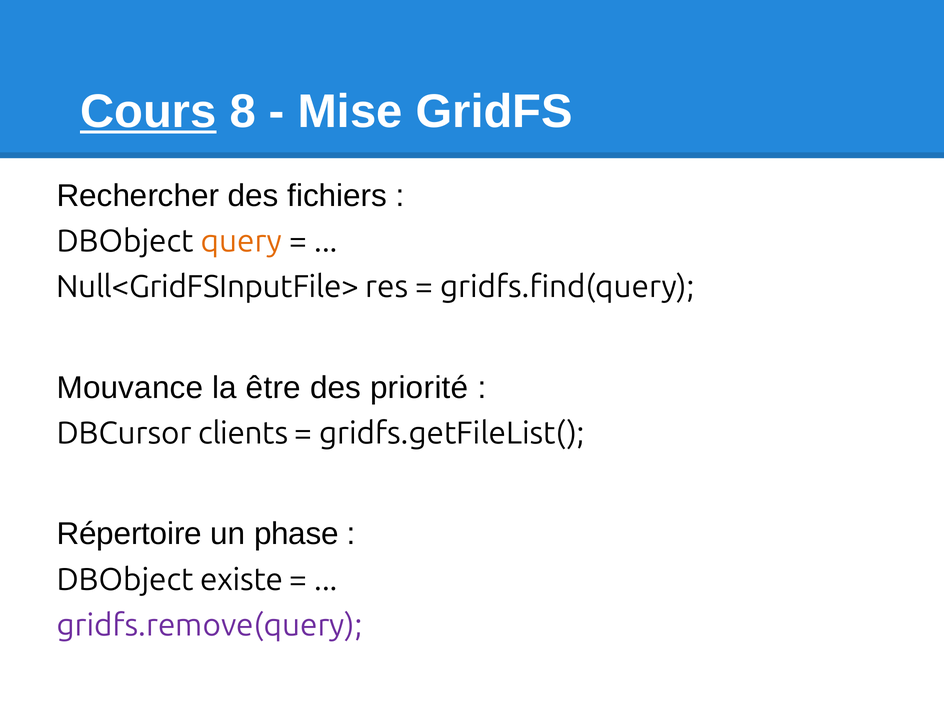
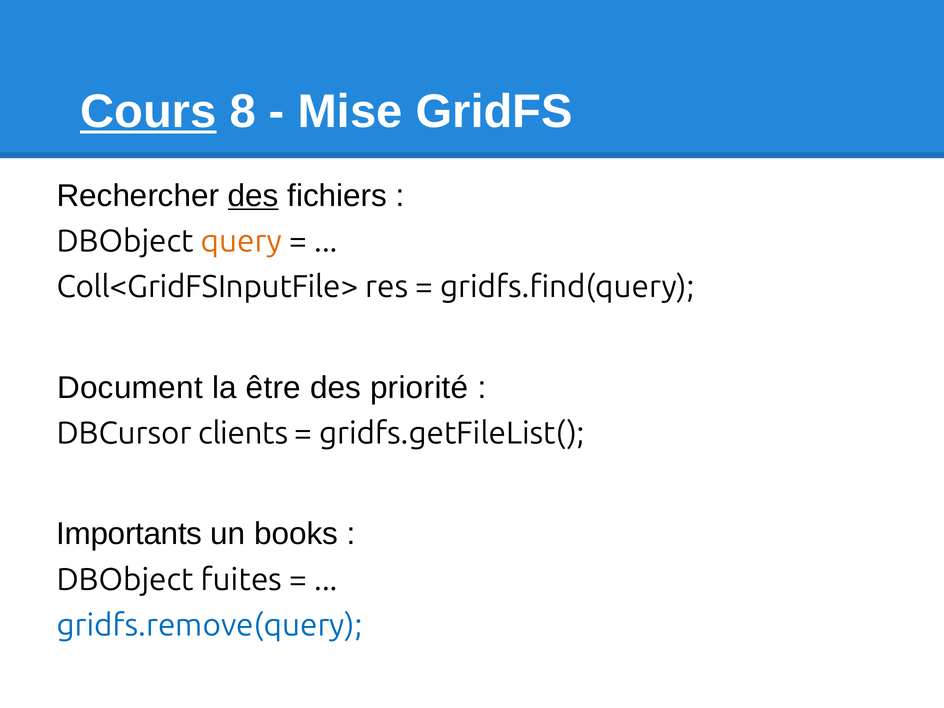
des at (253, 196) underline: none -> present
Null<GridFSInputFile>: Null<GridFSInputFile> -> Coll<GridFSInputFile>
Mouvance: Mouvance -> Document
Répertoire: Répertoire -> Importants
phase: phase -> books
existe: existe -> fuites
gridfs.remove(query colour: purple -> blue
